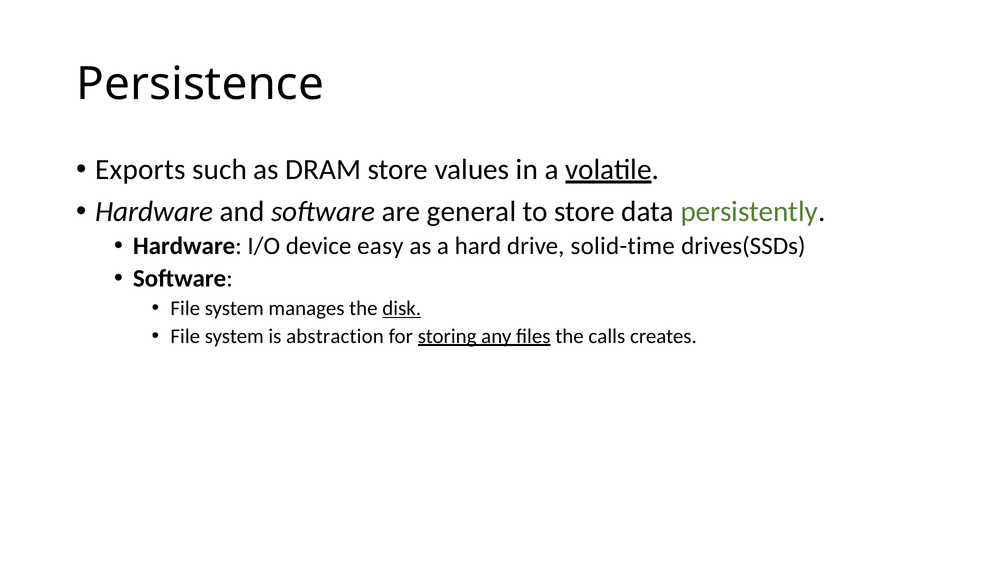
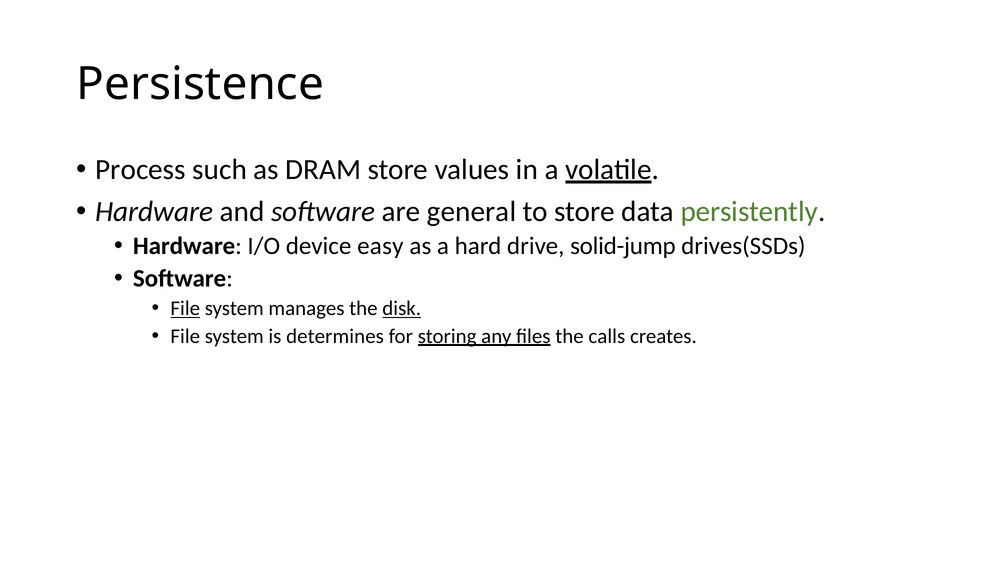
Exports: Exports -> Process
solid-time: solid-time -> solid-jump
File at (185, 309) underline: none -> present
abstraction: abstraction -> determines
